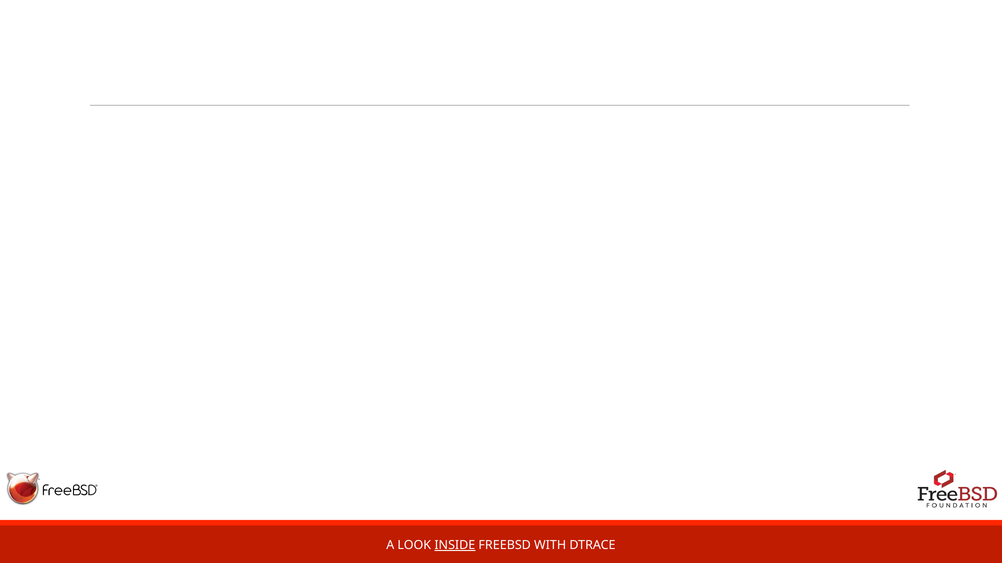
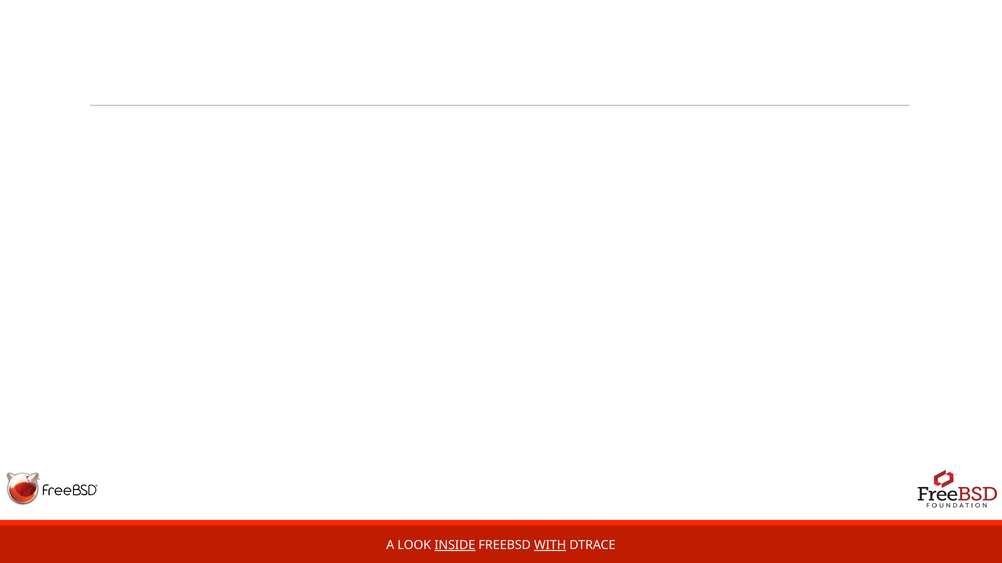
WITH underline: none -> present
